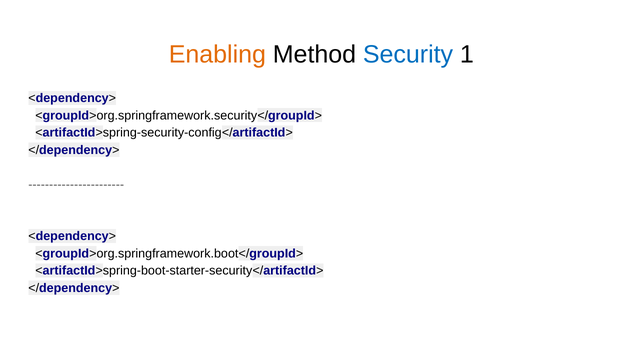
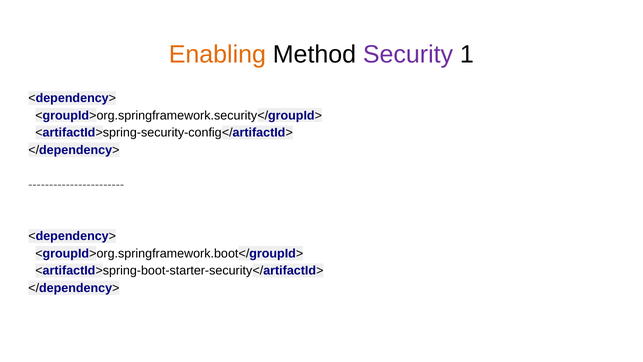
Security colour: blue -> purple
